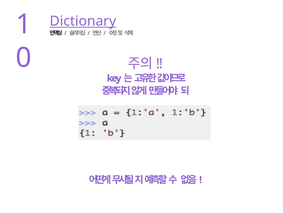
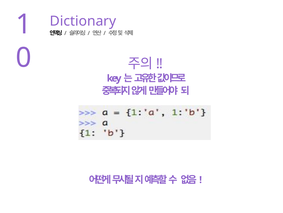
Dictionary underline: present -> none
